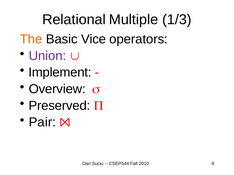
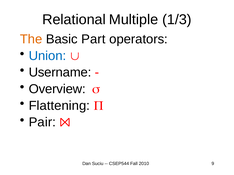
Vice: Vice -> Part
Union colour: purple -> blue
Implement: Implement -> Username
Preserved: Preserved -> Flattening
